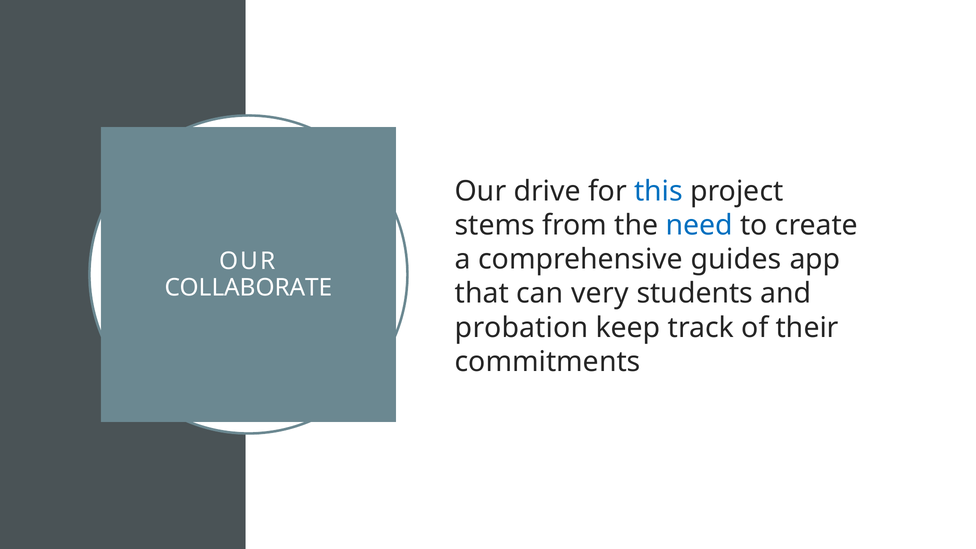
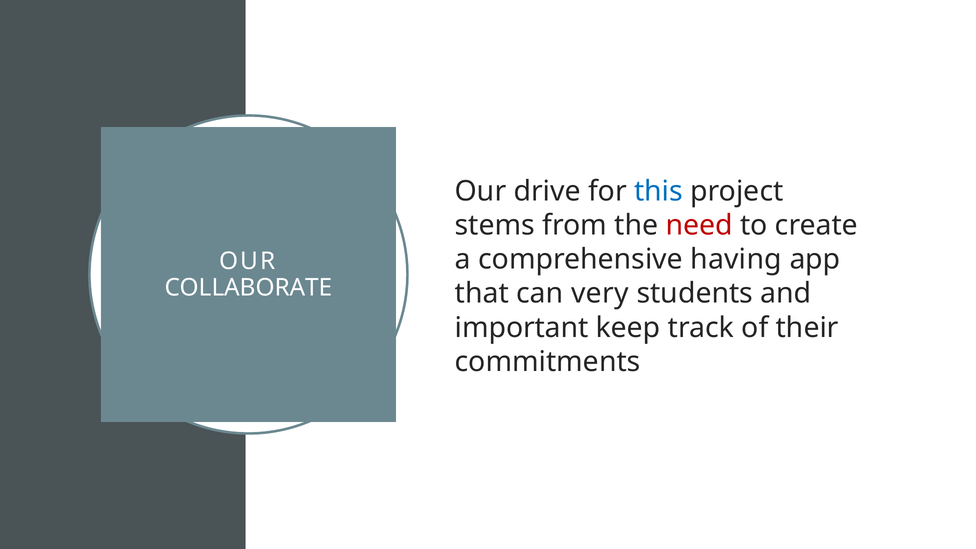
need colour: blue -> red
guides: guides -> having
probation: probation -> important
